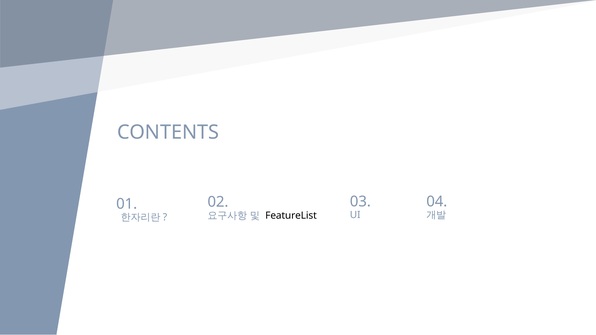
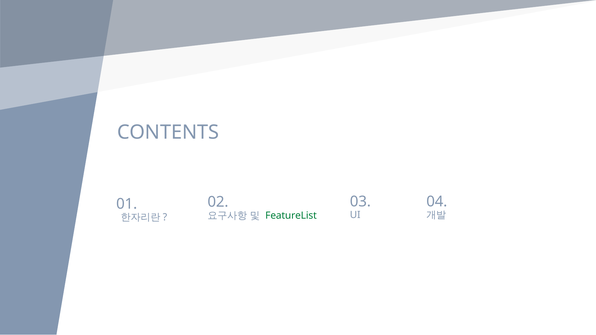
FeatureList colour: black -> green
